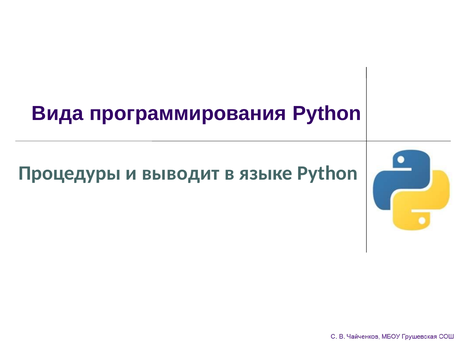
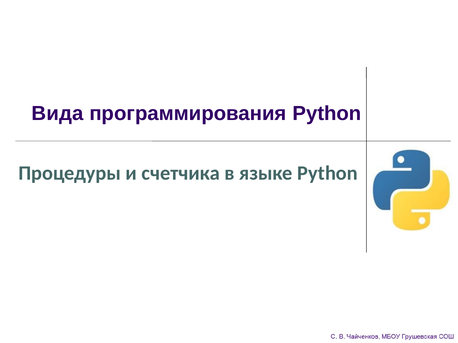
выводит: выводит -> счетчика
